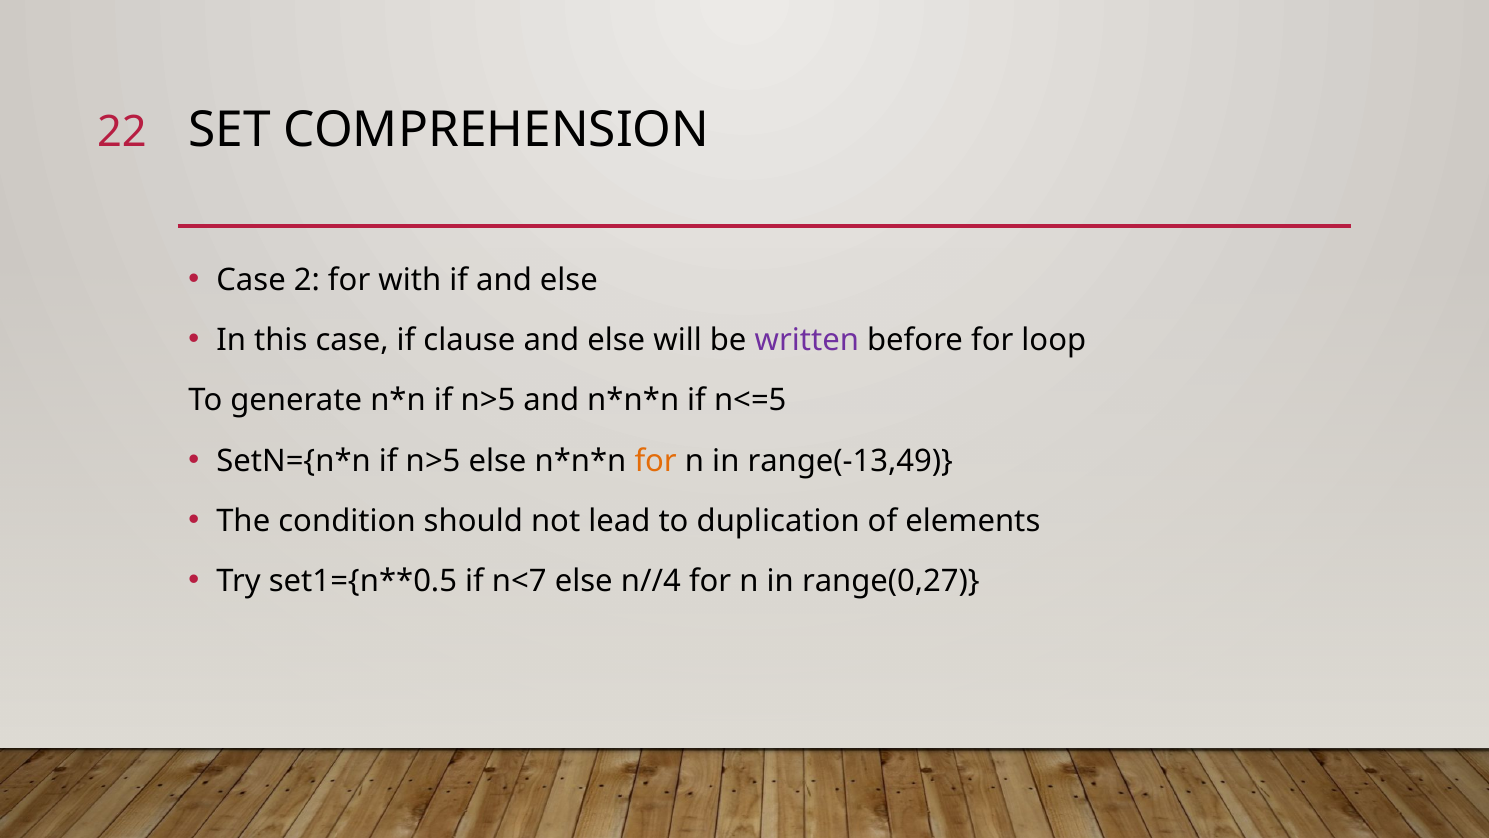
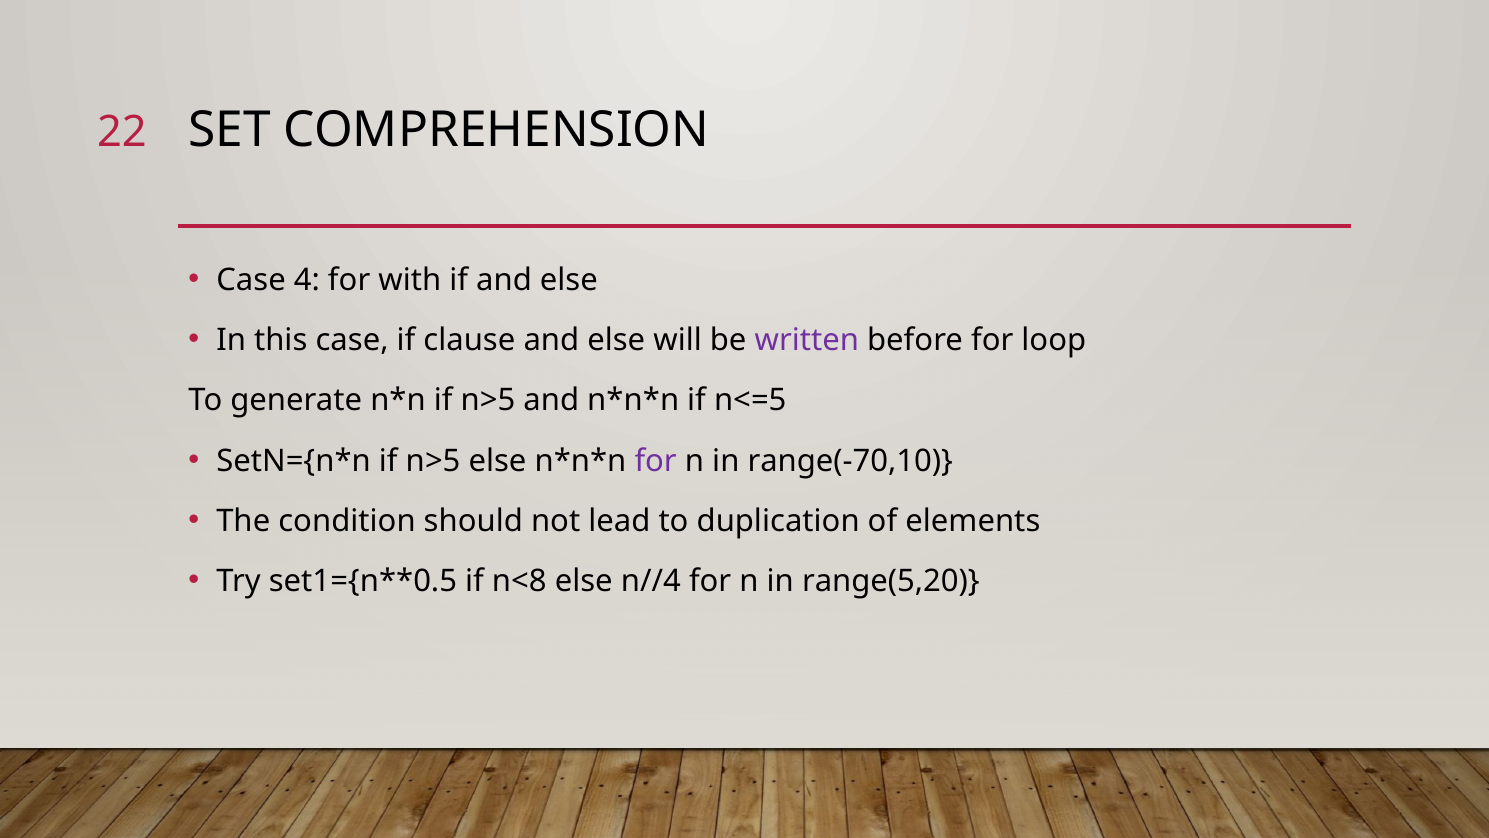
2: 2 -> 4
for at (656, 461) colour: orange -> purple
range(-13,49: range(-13,49 -> range(-70,10
n<7: n<7 -> n<8
range(0,27: range(0,27 -> range(5,20
